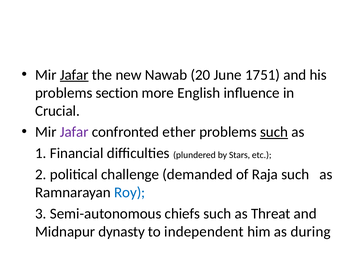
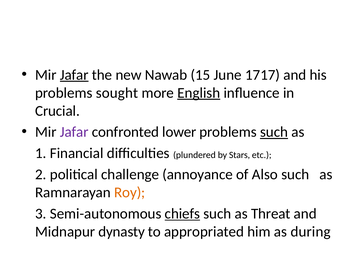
20: 20 -> 15
1751: 1751 -> 1717
section: section -> sought
English underline: none -> present
ether: ether -> lower
demanded: demanded -> annoyance
Raja: Raja -> Also
Roy colour: blue -> orange
chiefs underline: none -> present
independent: independent -> appropriated
